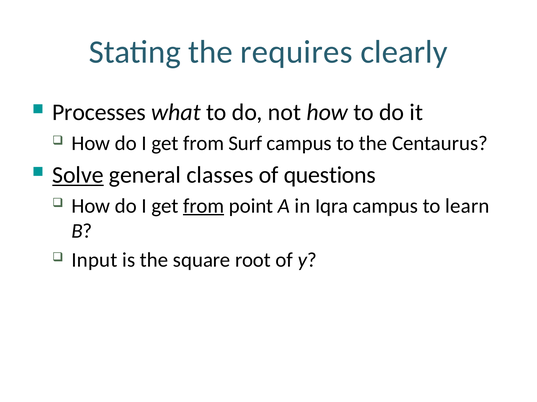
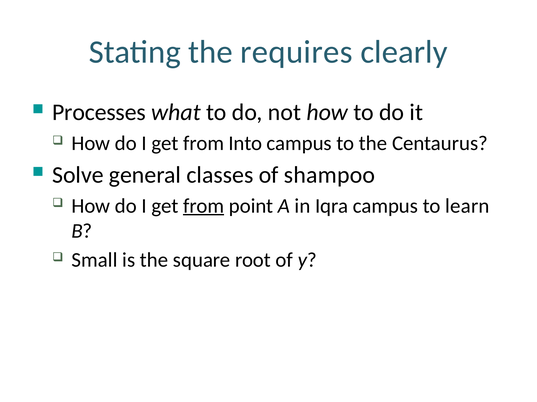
Surf: Surf -> Into
Solve underline: present -> none
questions: questions -> shampoo
Input: Input -> Small
